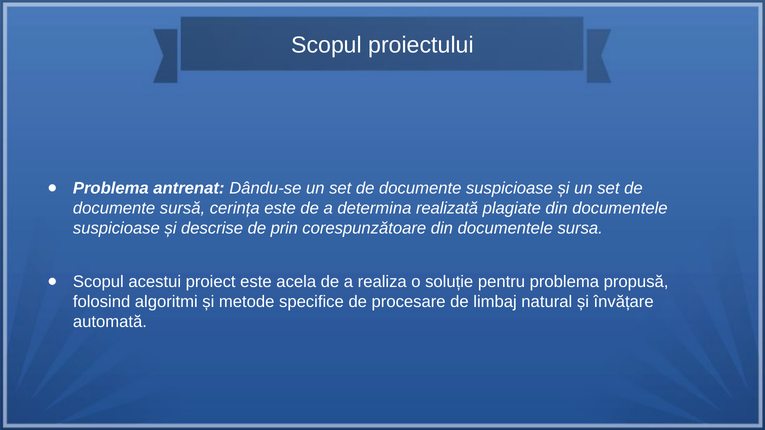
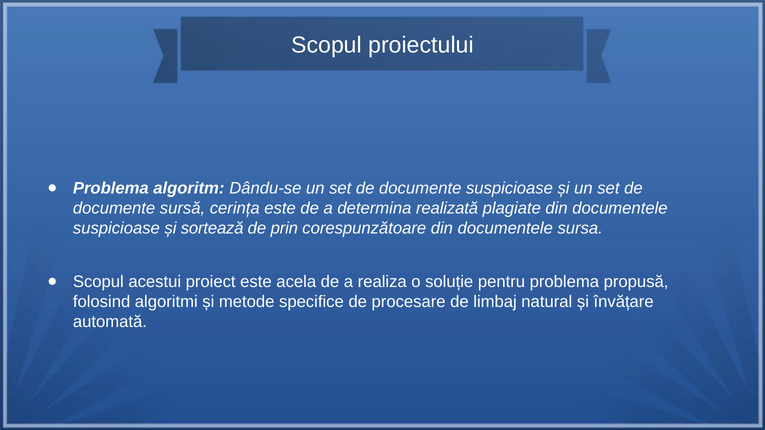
antrenat: antrenat -> algoritm
descrise: descrise -> sortează
